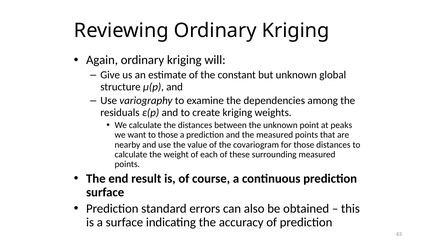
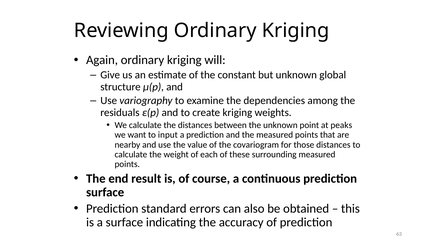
to those: those -> input
